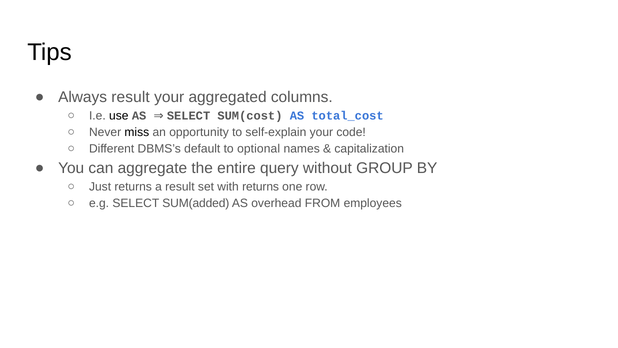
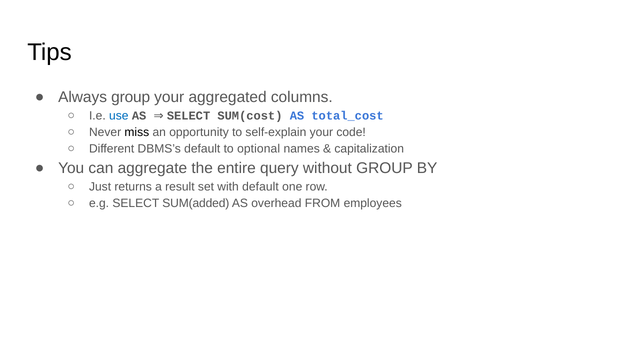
Always result: result -> group
use colour: black -> blue
with returns: returns -> default
